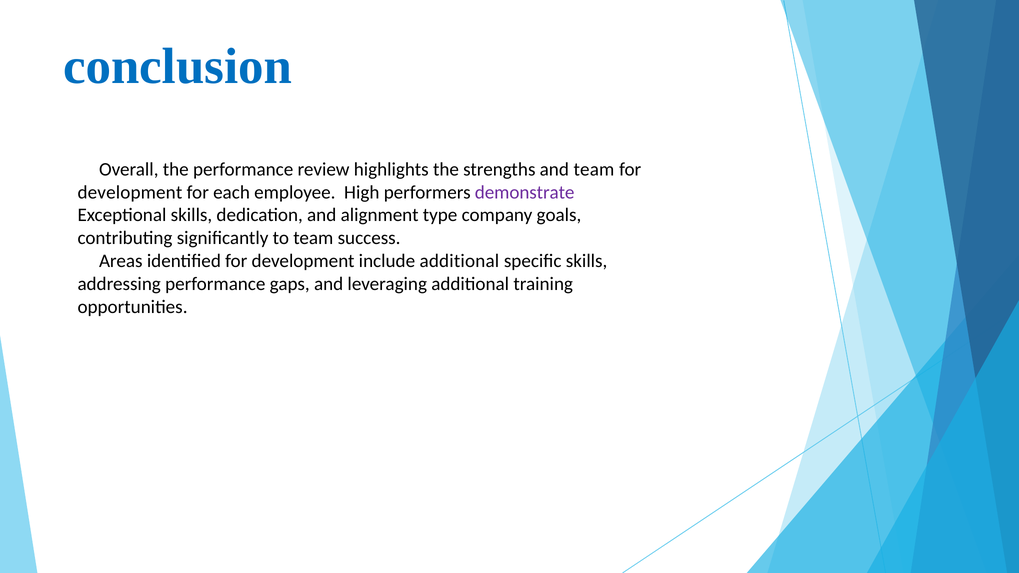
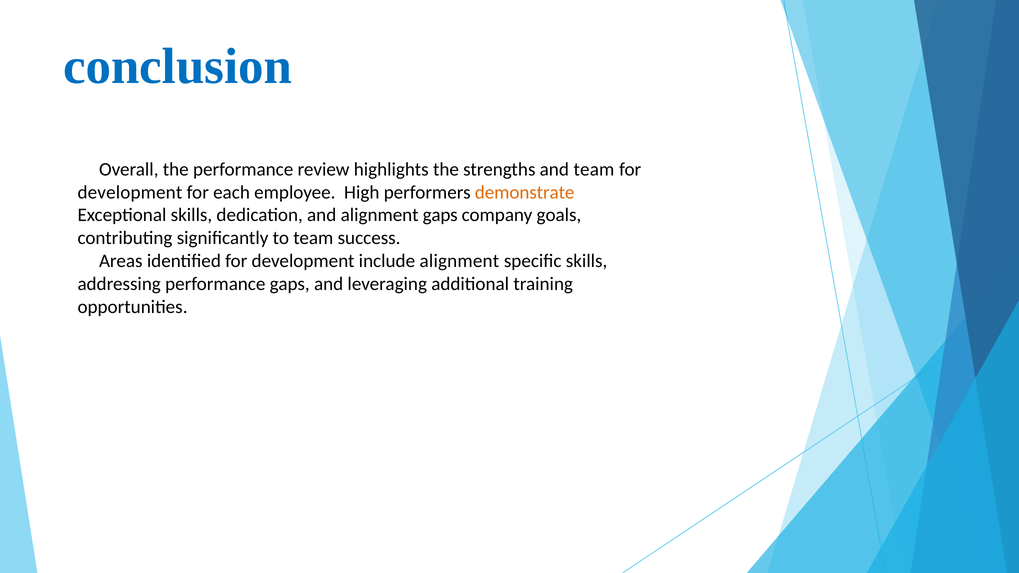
demonstrate colour: purple -> orange
alignment type: type -> gaps
include additional: additional -> alignment
